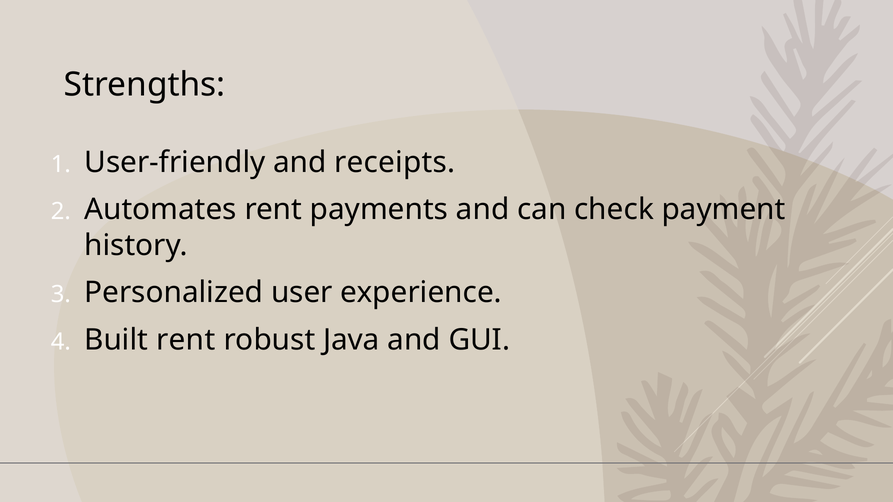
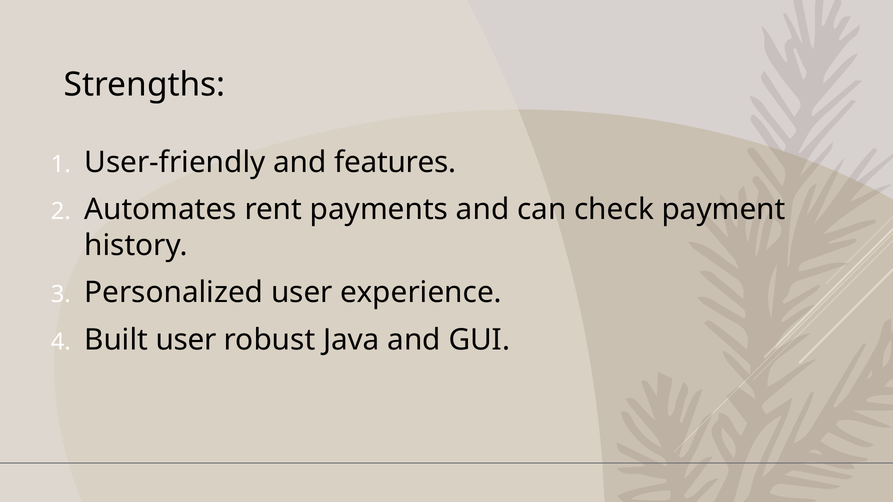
receipts: receipts -> features
Built rent: rent -> user
